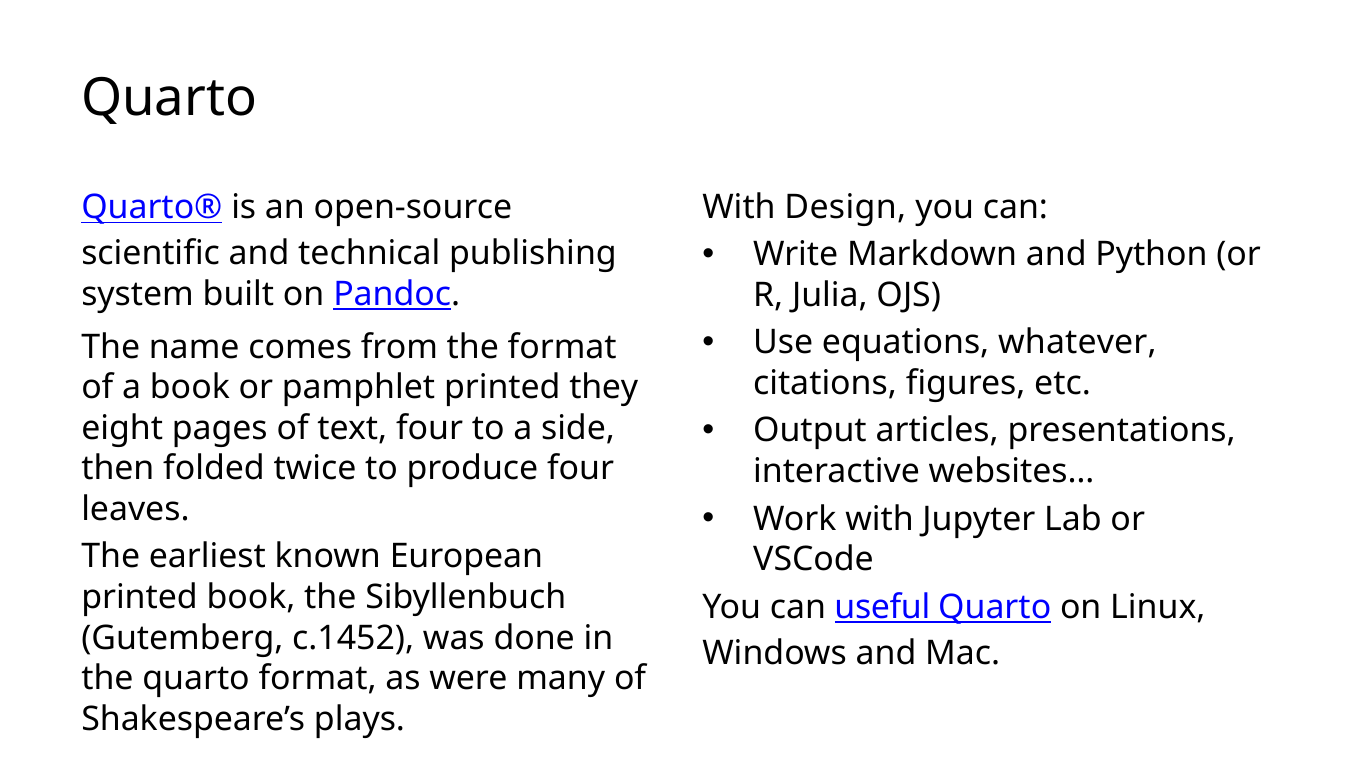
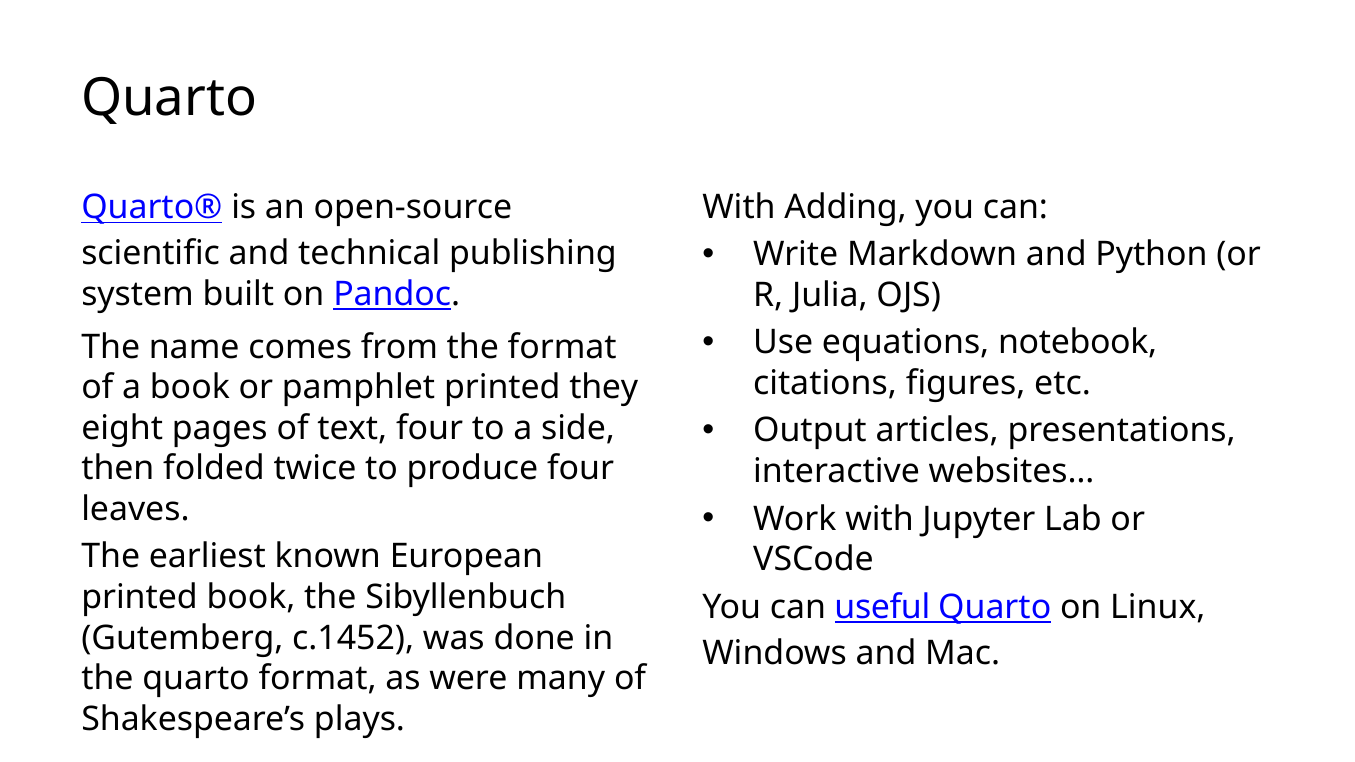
Design: Design -> Adding
whatever: whatever -> notebook
